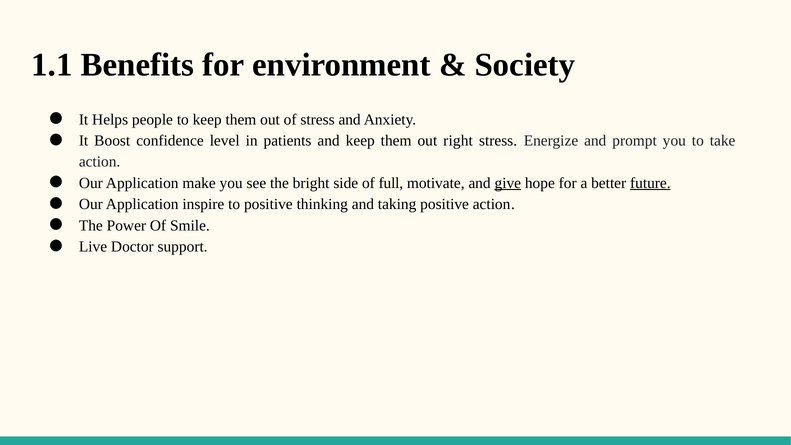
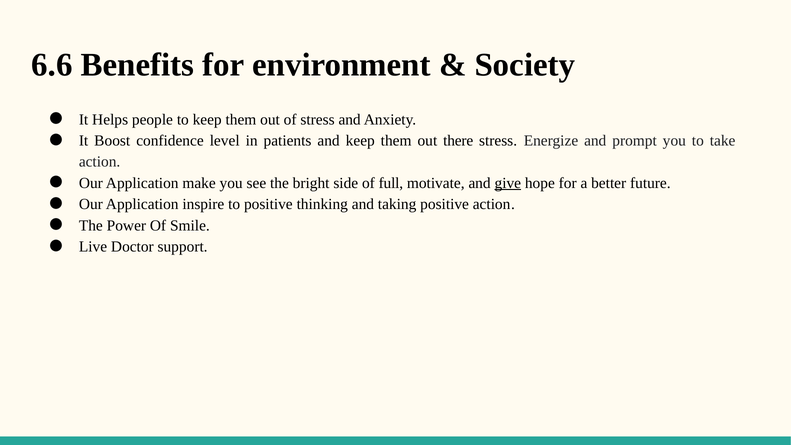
1.1: 1.1 -> 6.6
right: right -> there
future underline: present -> none
